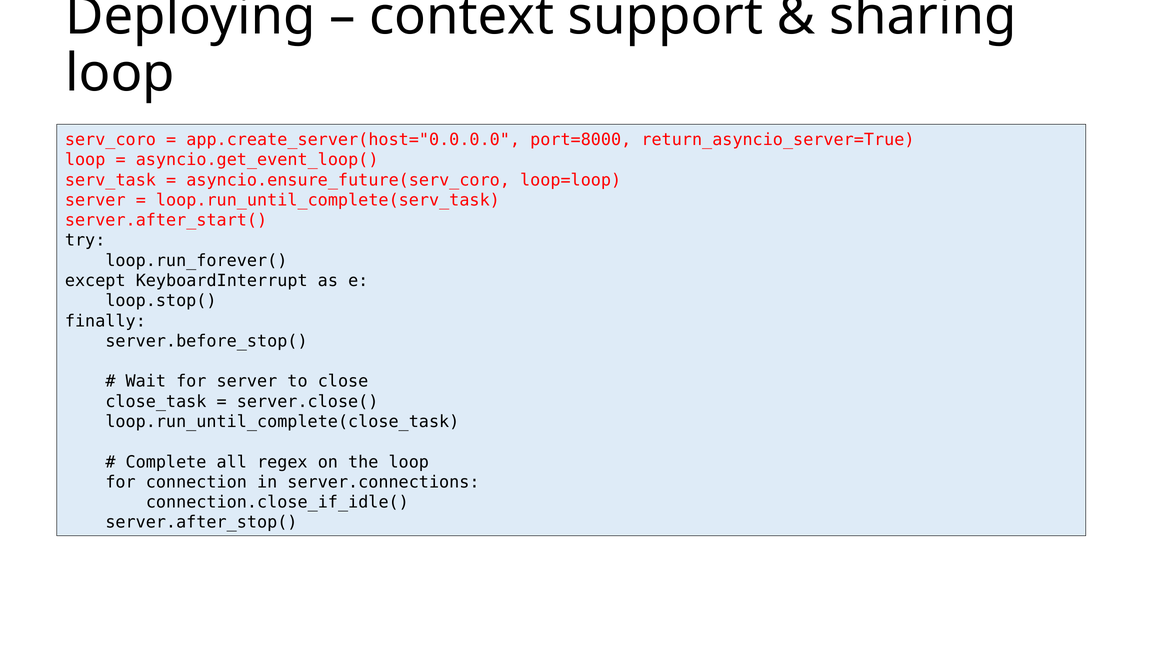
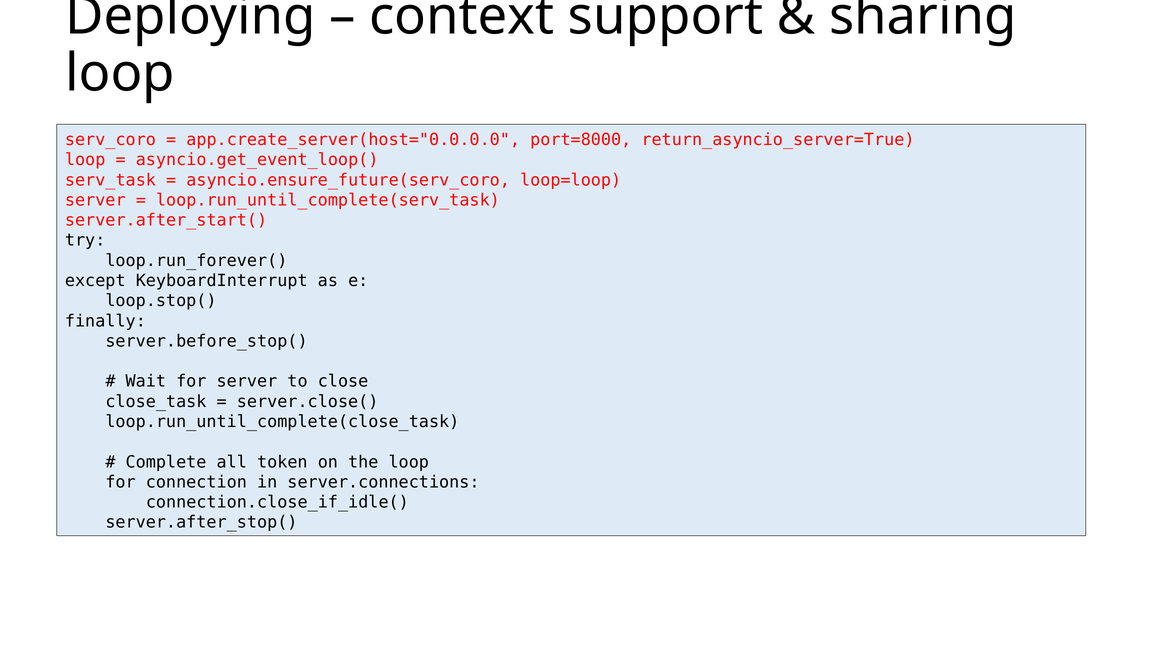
regex: regex -> token
